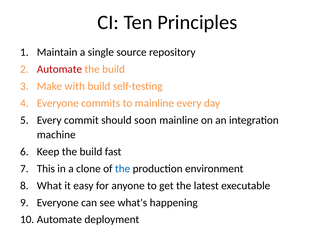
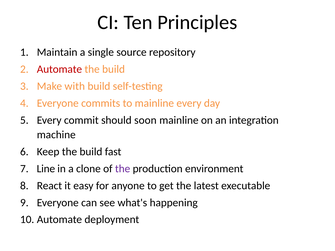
This: This -> Line
the at (123, 169) colour: blue -> purple
What: What -> React
